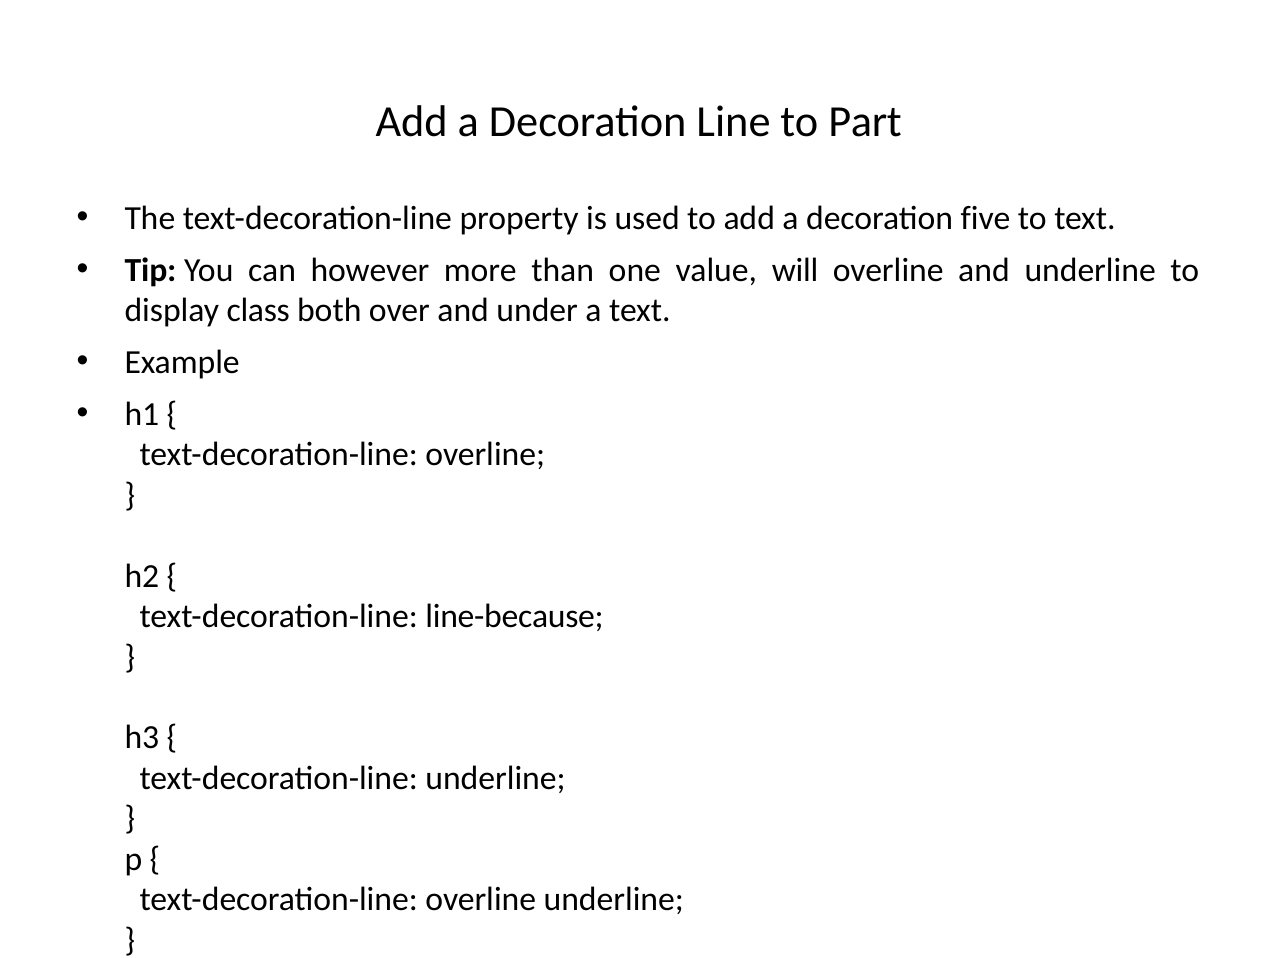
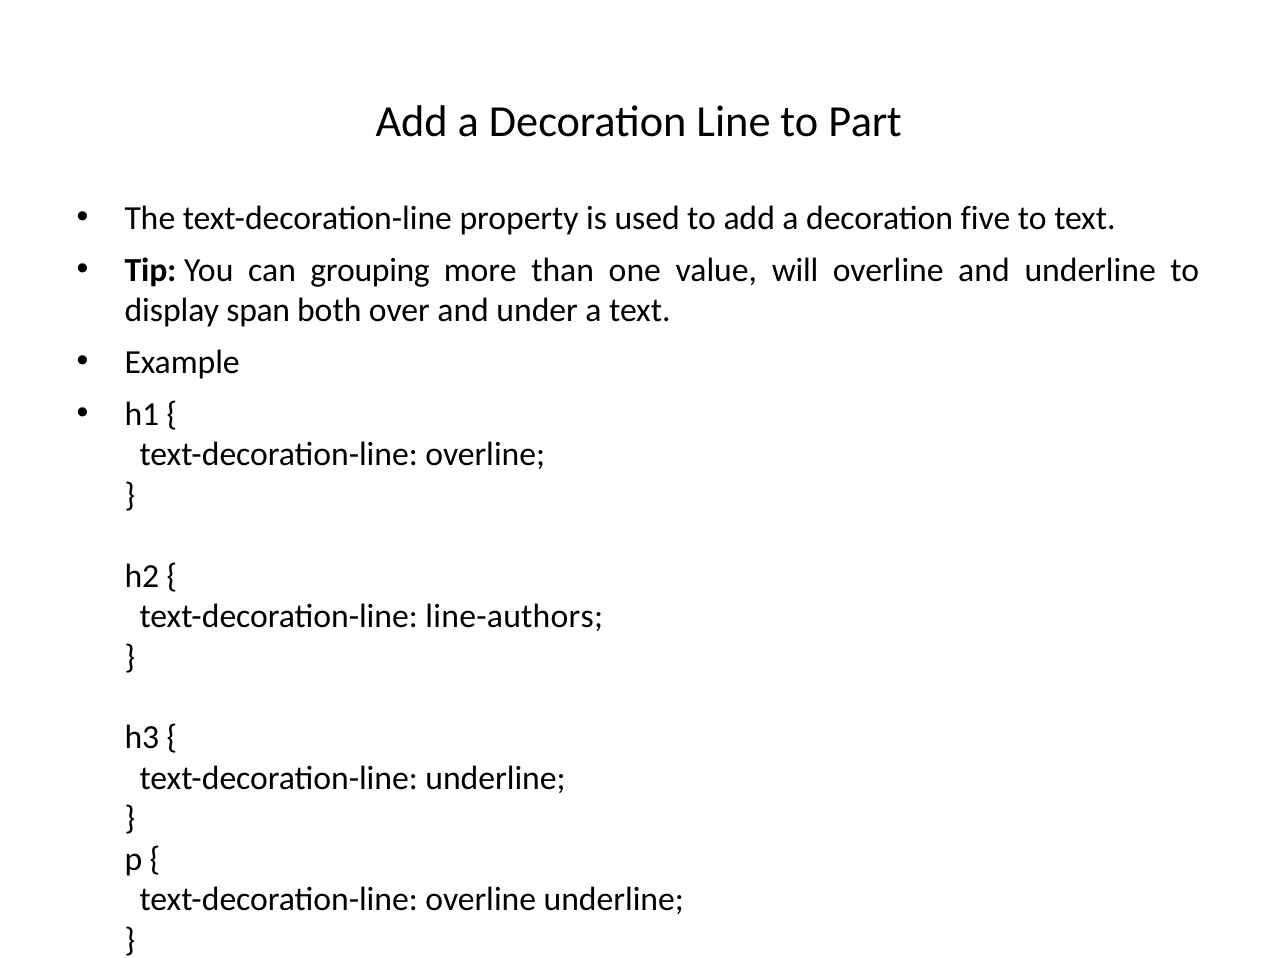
however: however -> grouping
class: class -> span
line-because: line-because -> line-authors
